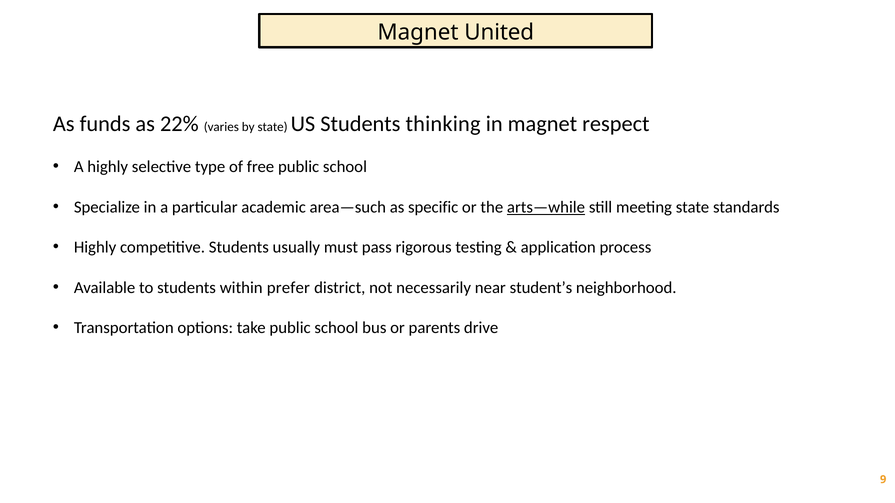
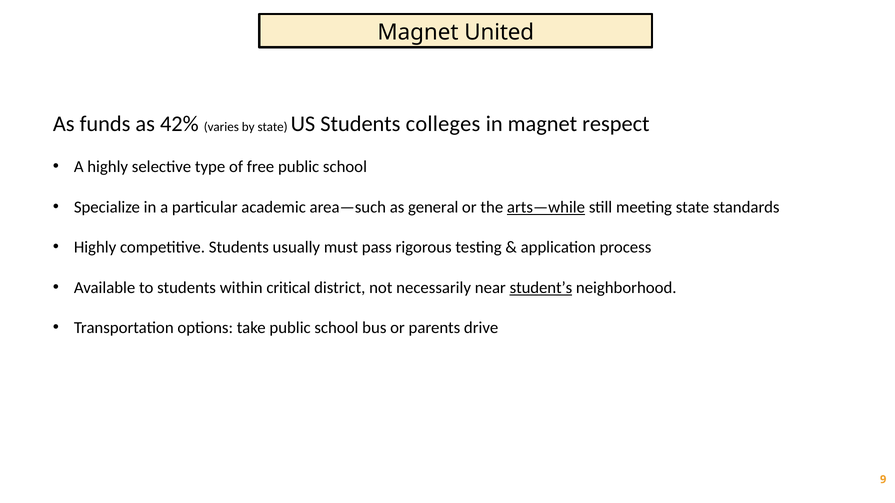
22%: 22% -> 42%
thinking: thinking -> colleges
specific: specific -> general
prefer: prefer -> critical
student’s underline: none -> present
